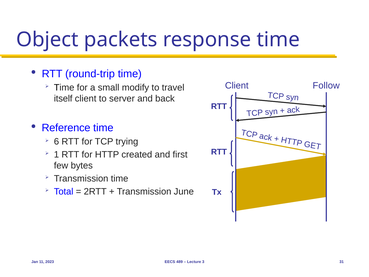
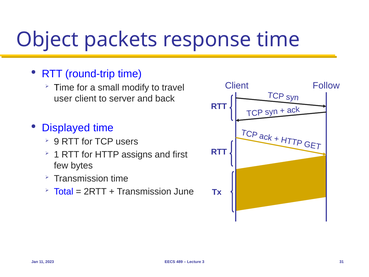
itself: itself -> user
Reference: Reference -> Displayed
6: 6 -> 9
trying: trying -> users
created: created -> assigns
